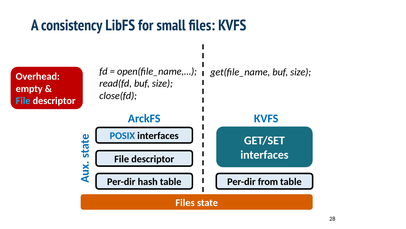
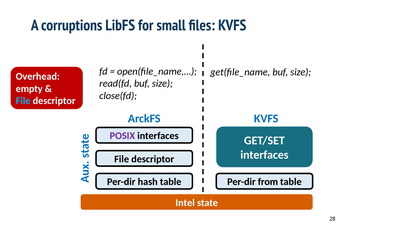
consistency: consistency -> corruptions
POSIX colour: blue -> purple
Files at (185, 202): Files -> Intel
